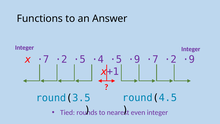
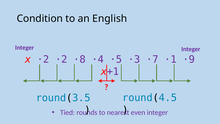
Functions: Functions -> Condition
Answer: Answer -> English
x ·7: ·7 -> ·2
·2 ·5: ·5 -> ·8
·5 ·9: ·9 -> ·3
·2 at (171, 59): ·2 -> ·1
